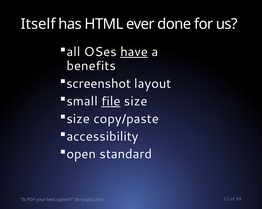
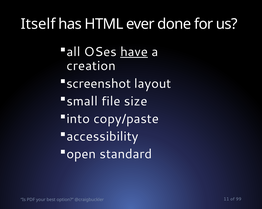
benefits: benefits -> creation
file underline: present -> none
size at (78, 119): size -> into
